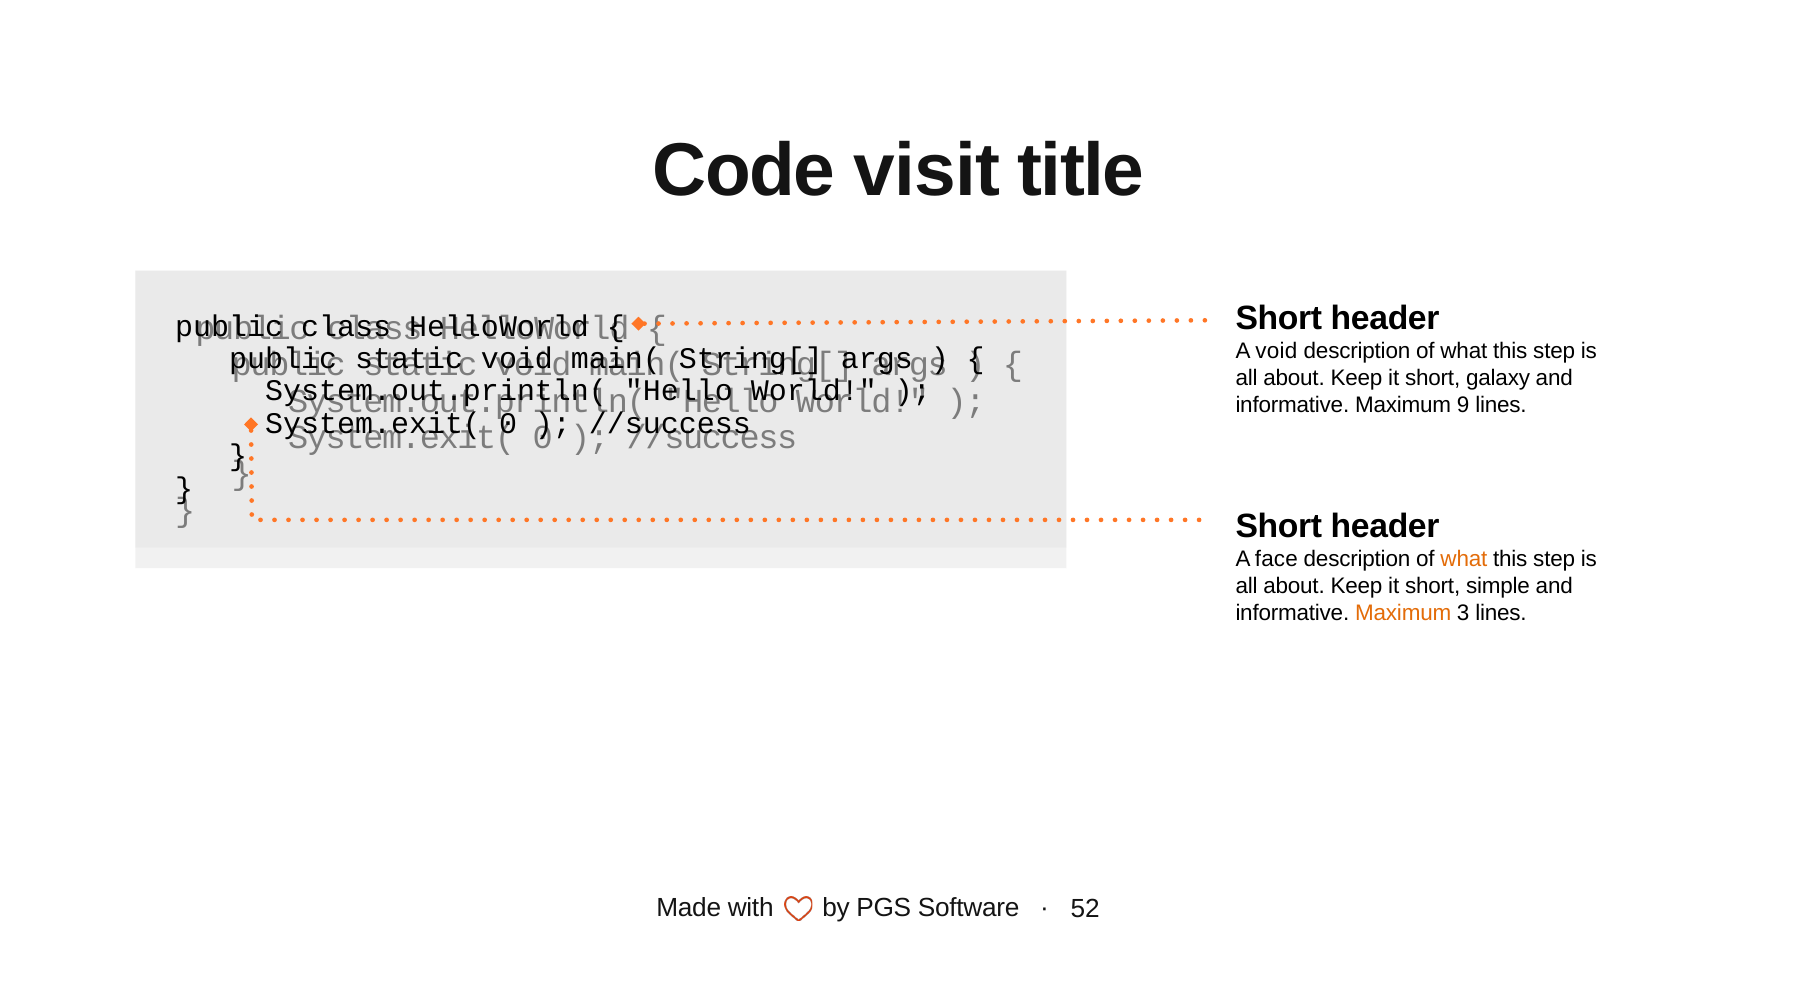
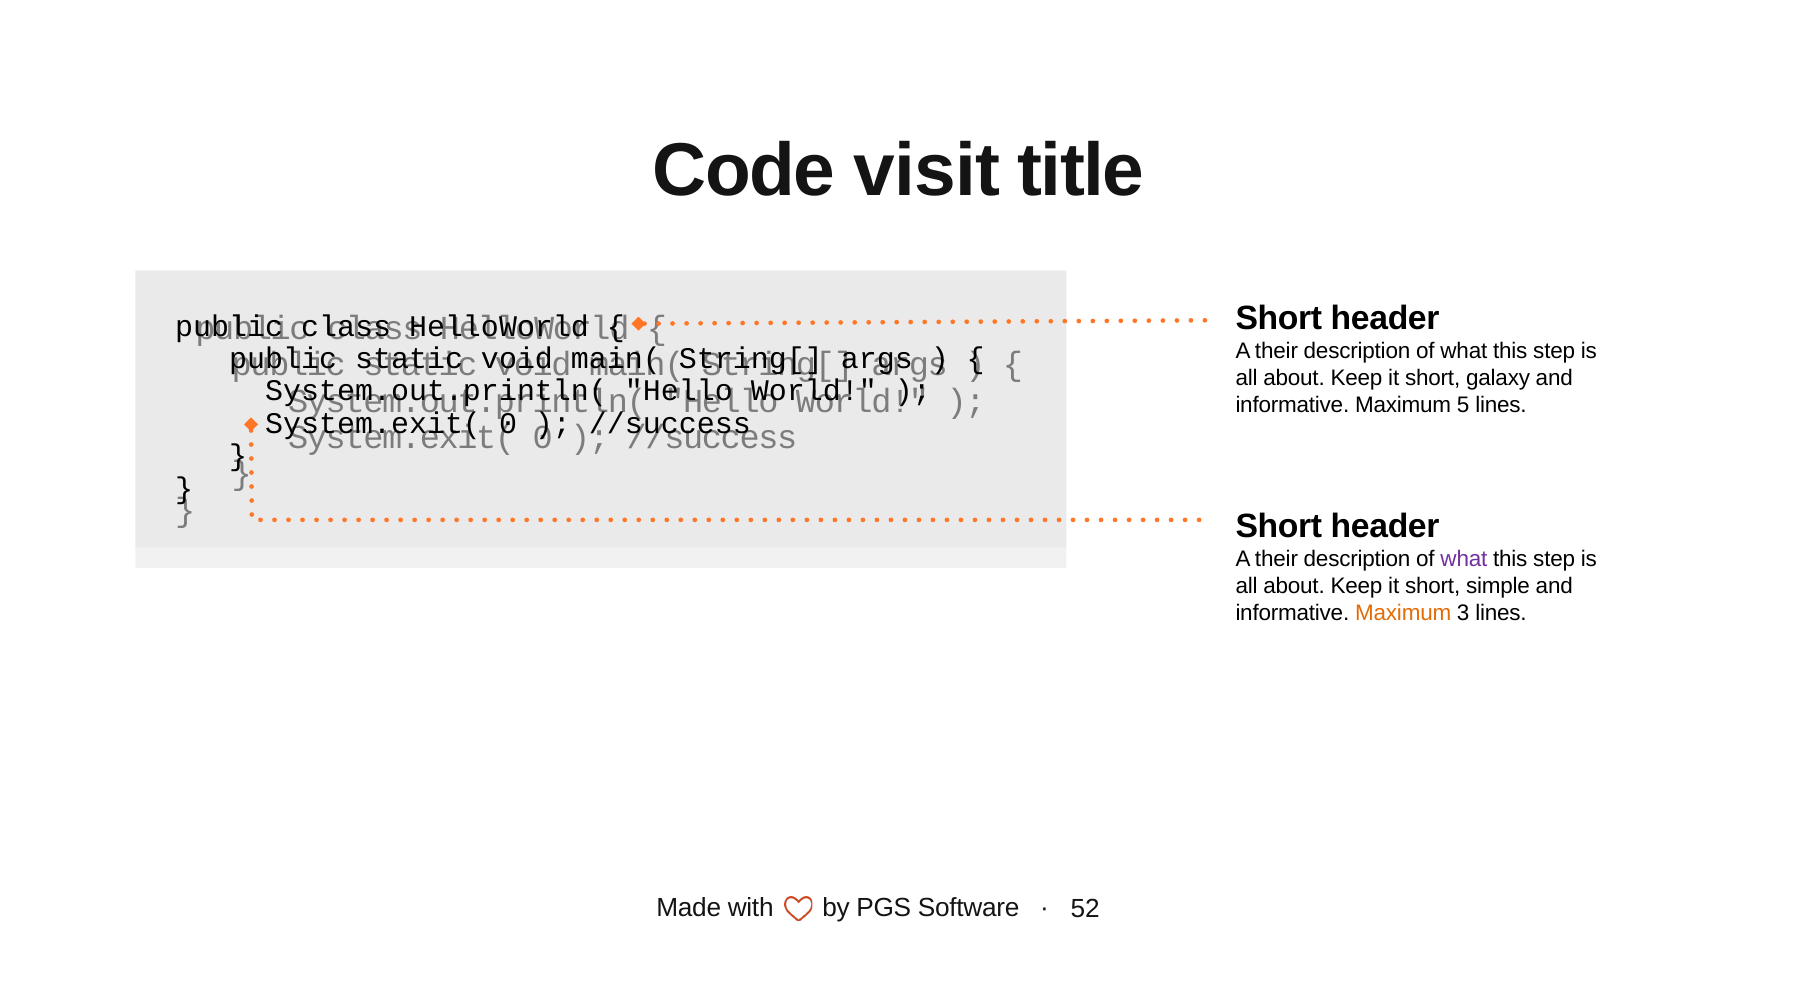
void at (1276, 351): void -> their
9: 9 -> 5
face at (1276, 559): face -> their
what at (1464, 559) colour: orange -> purple
